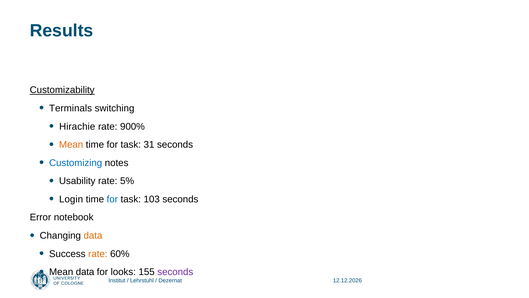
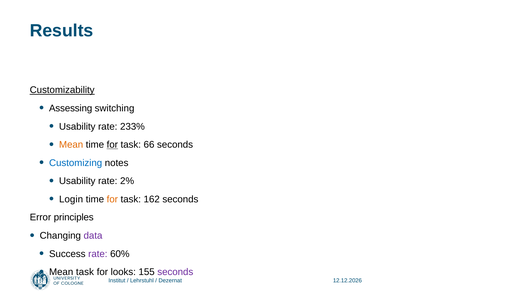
Terminals: Terminals -> Assessing
Hirachie at (77, 126): Hirachie -> Usability
900%: 900% -> 233%
for at (112, 144) underline: none -> present
31: 31 -> 66
5%: 5% -> 2%
for at (112, 199) colour: blue -> orange
103: 103 -> 162
notebook: notebook -> principles
data at (93, 235) colour: orange -> purple
rate at (98, 253) colour: orange -> purple
Mean data: data -> task
